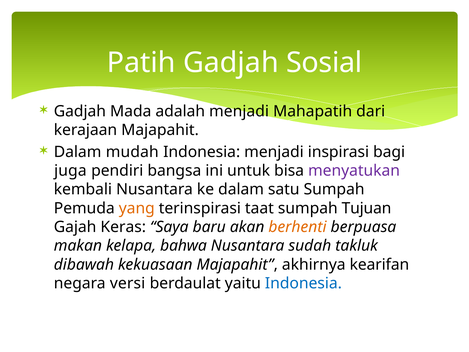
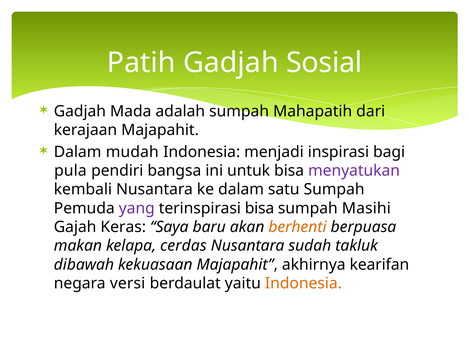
adalah menjadi: menjadi -> sumpah
juga: juga -> pula
yang colour: orange -> purple
terinspirasi taat: taat -> bisa
Tujuan: Tujuan -> Masihi
bahwa: bahwa -> cerdas
Indonesia at (303, 283) colour: blue -> orange
